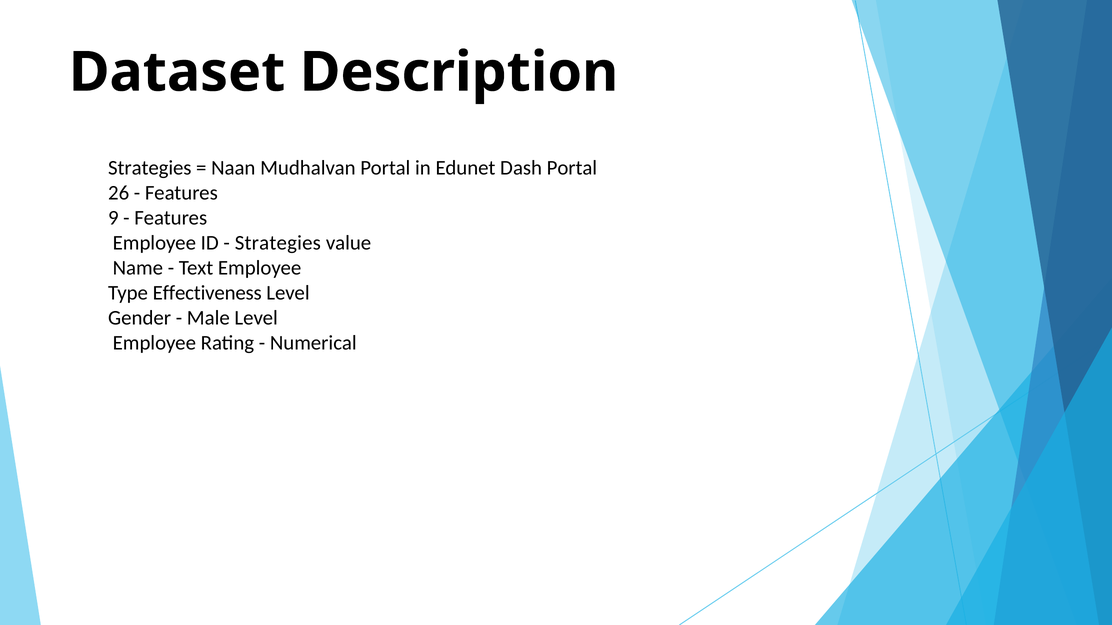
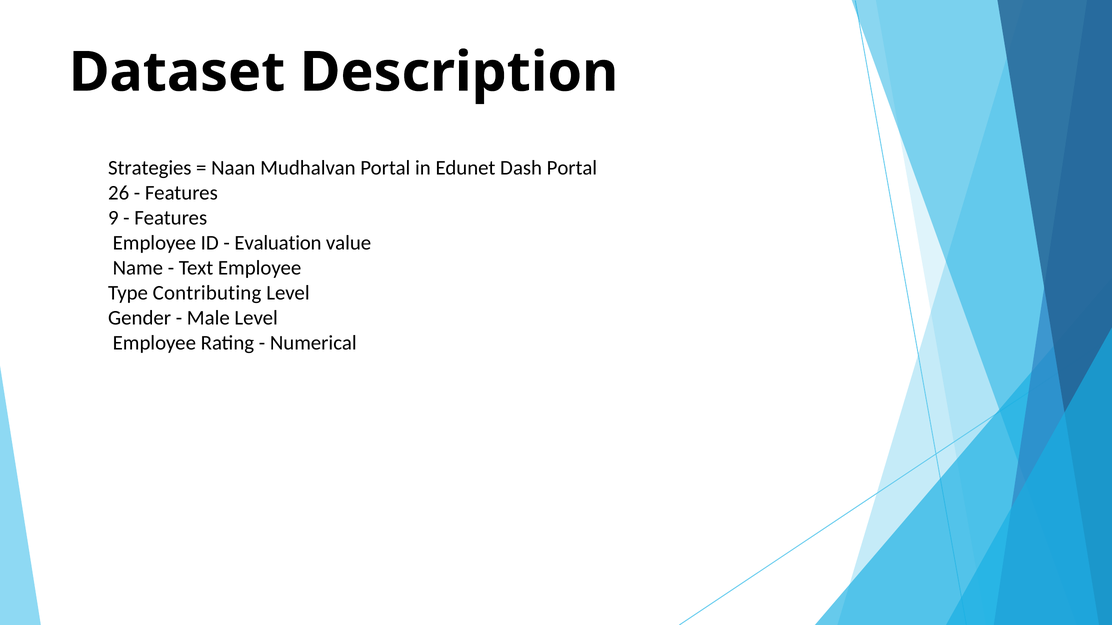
Strategies at (278, 243): Strategies -> Evaluation
Effectiveness: Effectiveness -> Contributing
